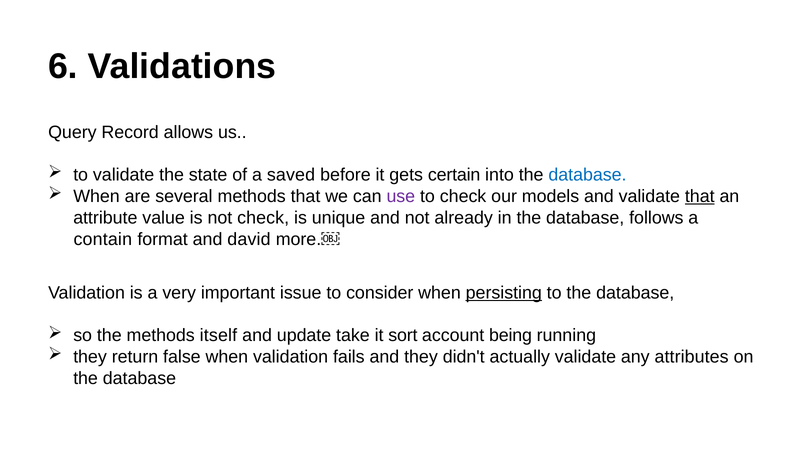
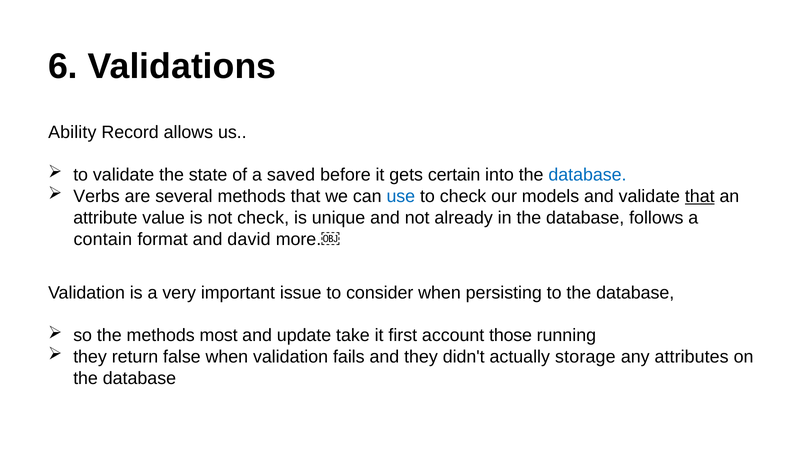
Query: Query -> Ability
When at (97, 196): When -> Verbs
use colour: purple -> blue
persisting underline: present -> none
itself: itself -> most
sort: sort -> first
being: being -> those
actually validate: validate -> storage
